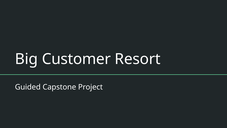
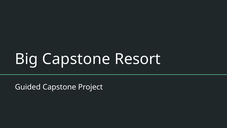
Big Customer: Customer -> Capstone
